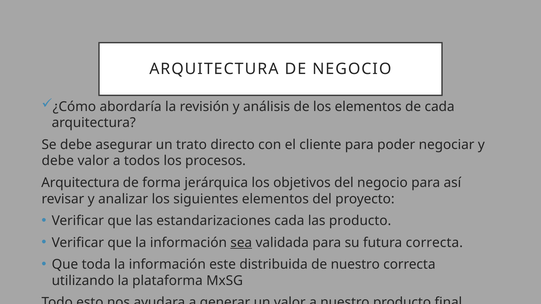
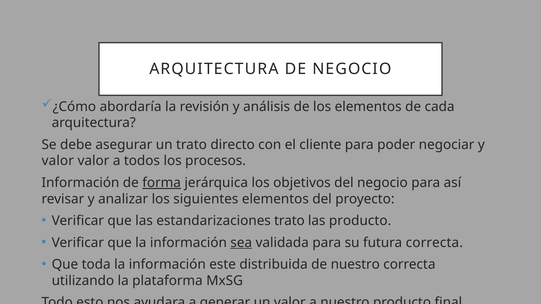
debe at (58, 161): debe -> valor
Arquitectura at (80, 183): Arquitectura -> Información
forma underline: none -> present
estandarizaciones cada: cada -> trato
